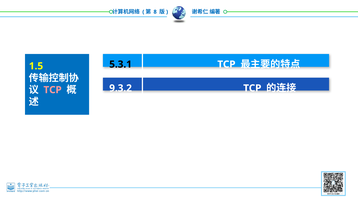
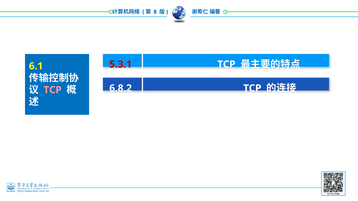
5.3.1 colour: black -> red
1.5: 1.5 -> 6.1
9.3.2: 9.3.2 -> 6.8.2
